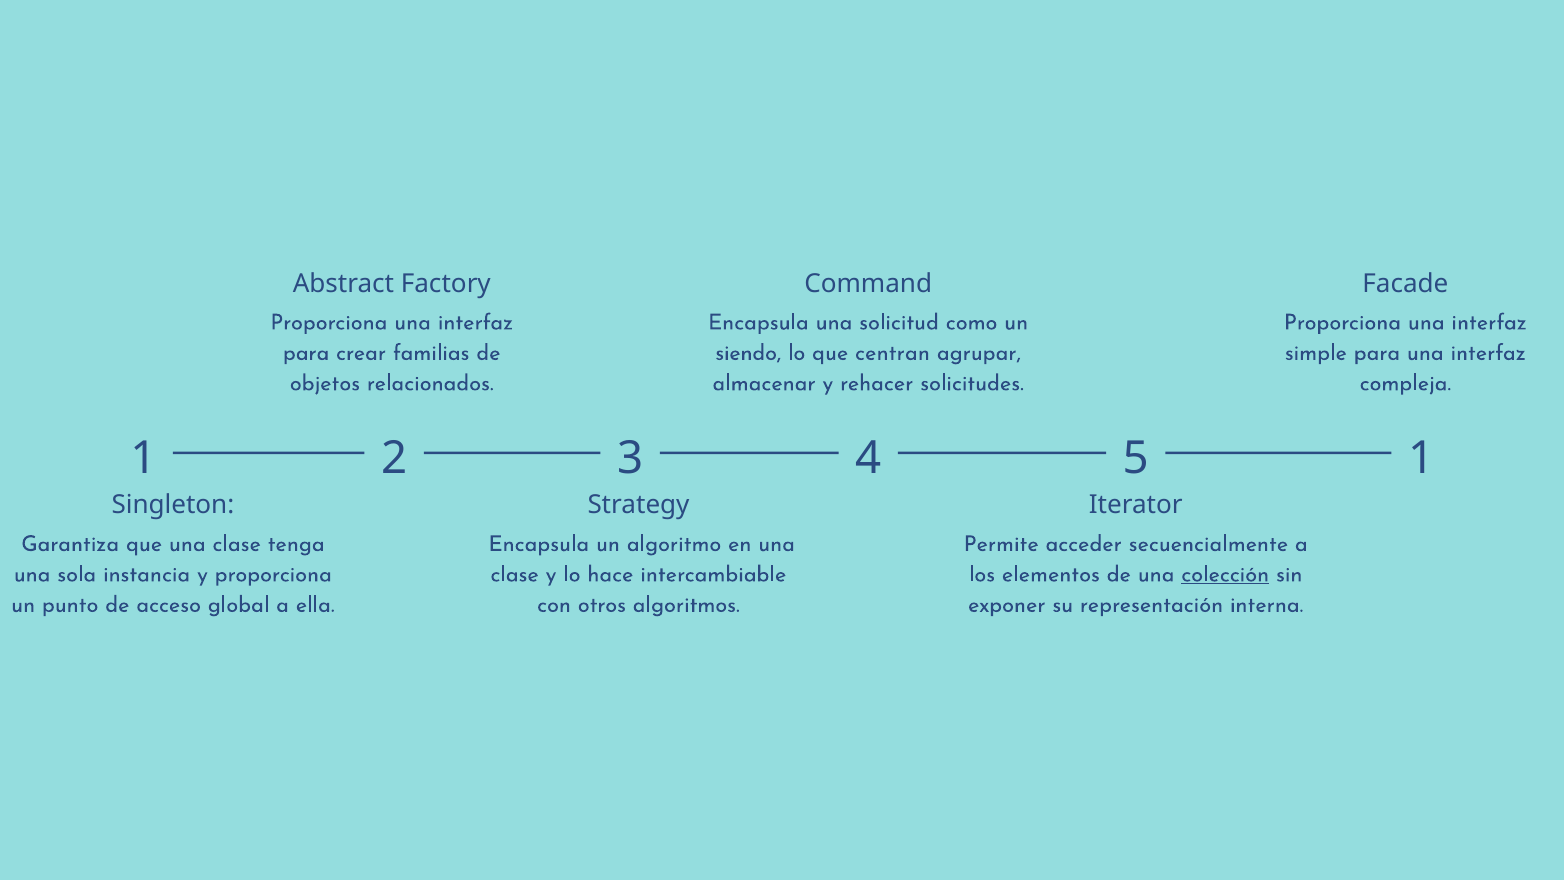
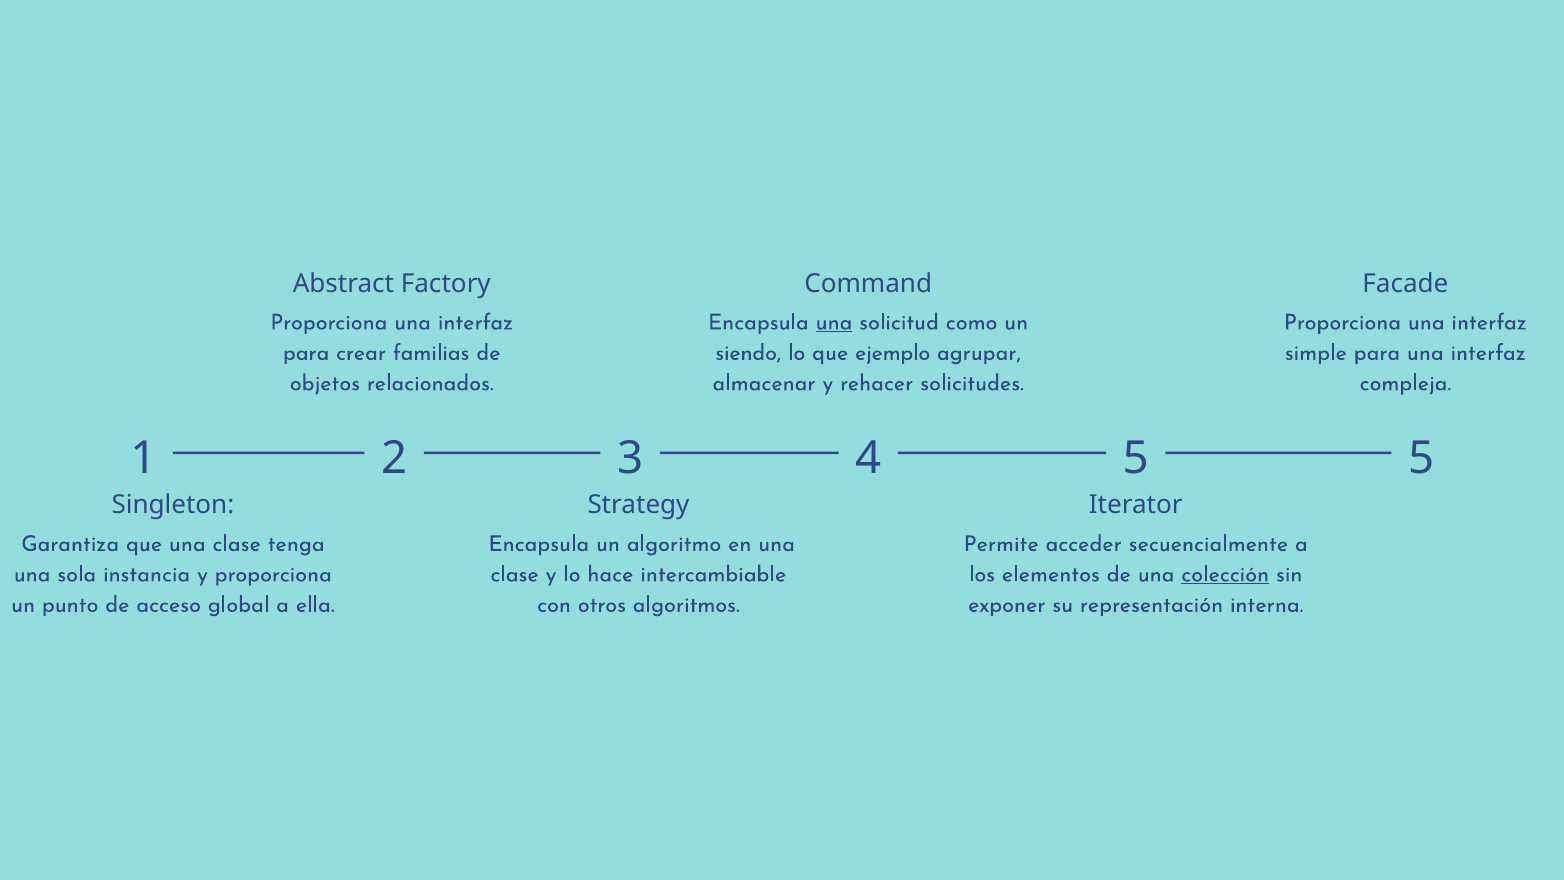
una at (834, 322) underline: none -> present
centran: centran -> ejemplo
5 1: 1 -> 5
